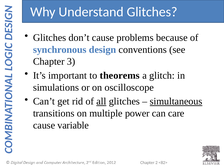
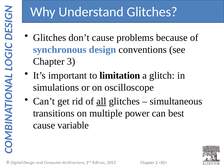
theorems: theorems -> limitation
simultaneous underline: present -> none
care: care -> best
